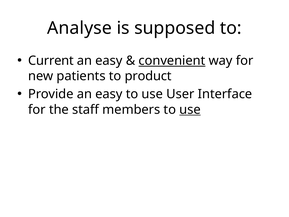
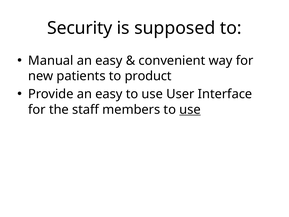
Analyse: Analyse -> Security
Current: Current -> Manual
convenient underline: present -> none
